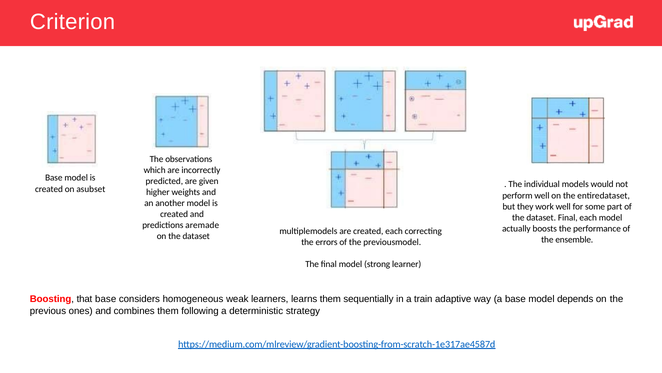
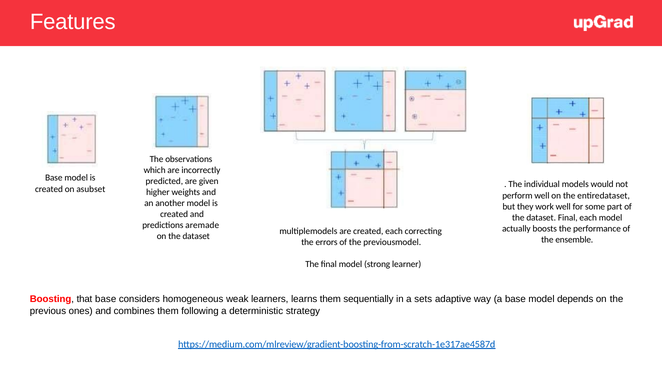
Criterion: Criterion -> Features
train: train -> sets
